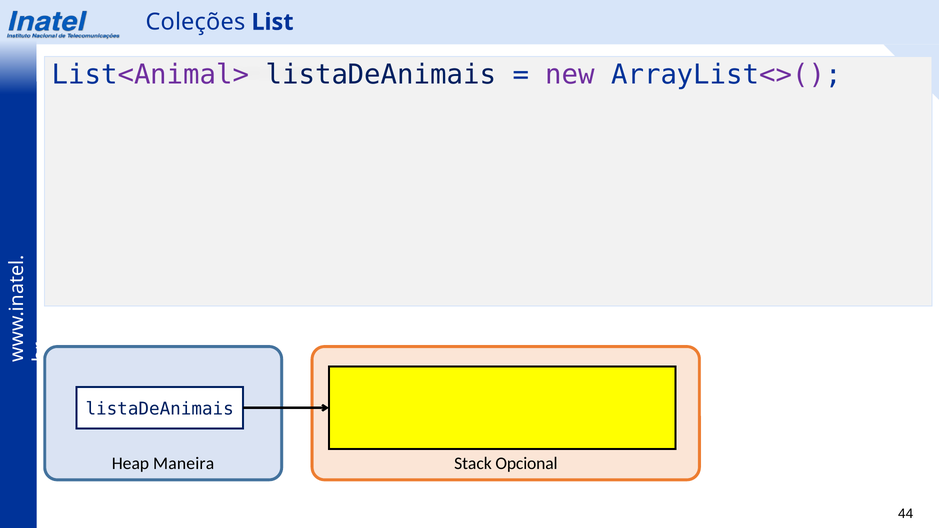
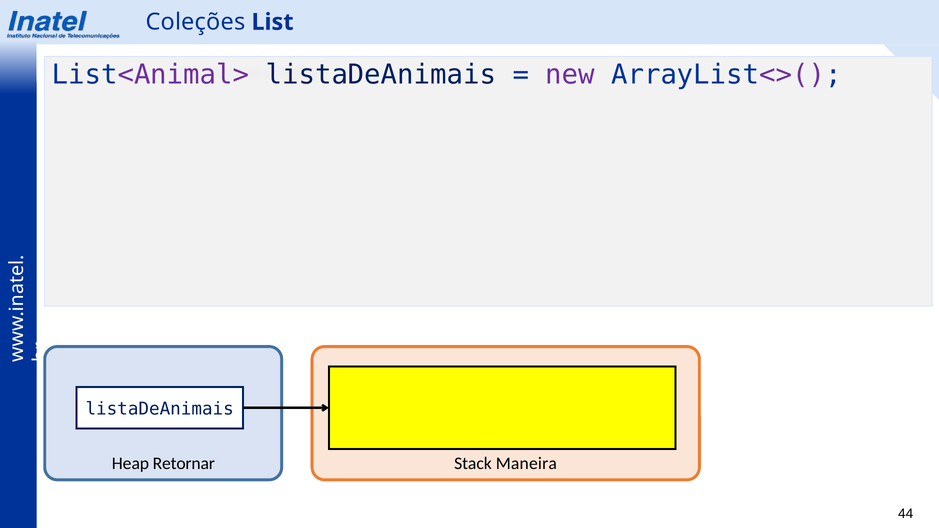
Maneira: Maneira -> Retornar
Opcional: Opcional -> Maneira
